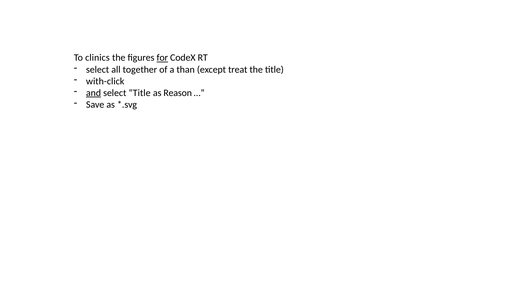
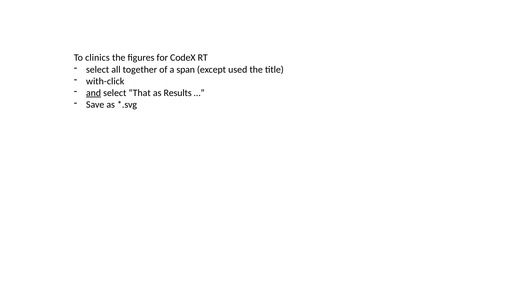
for underline: present -> none
than: than -> span
treat: treat -> used
select Title: Title -> That
Reason: Reason -> Results
